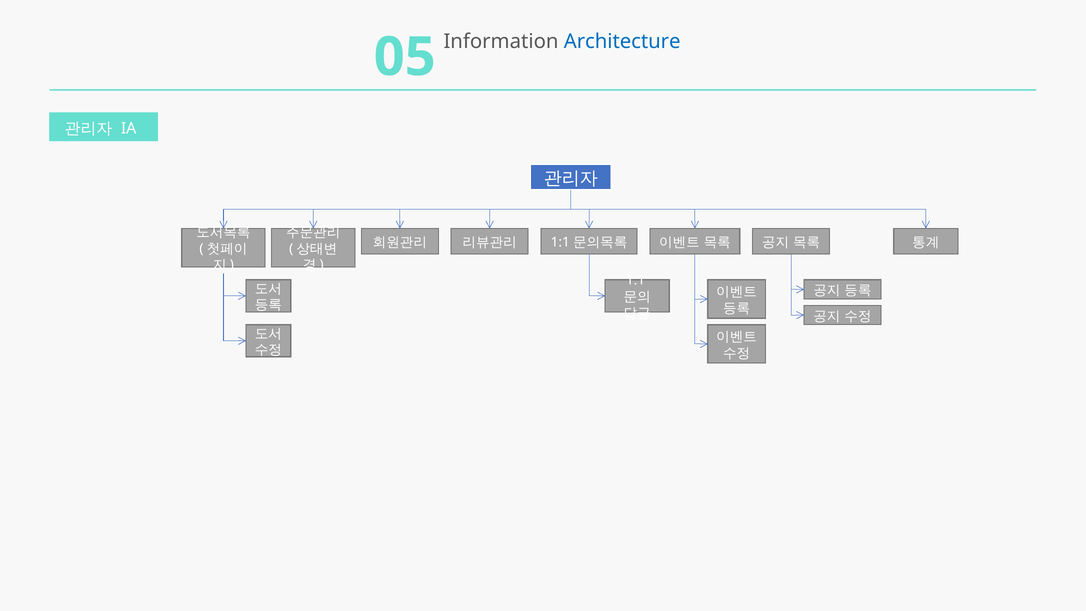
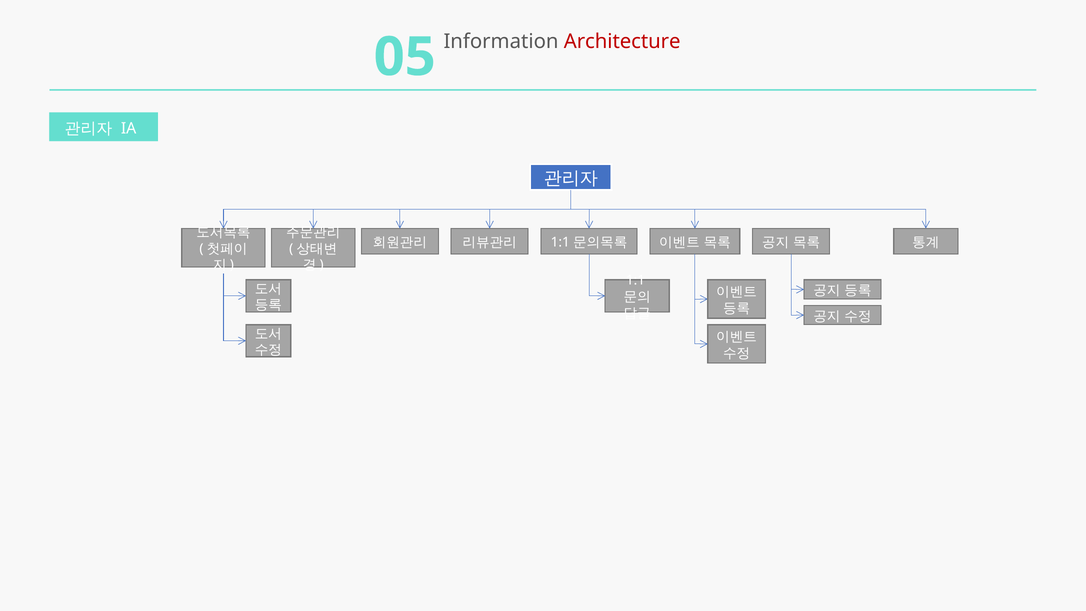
Architecture colour: blue -> red
